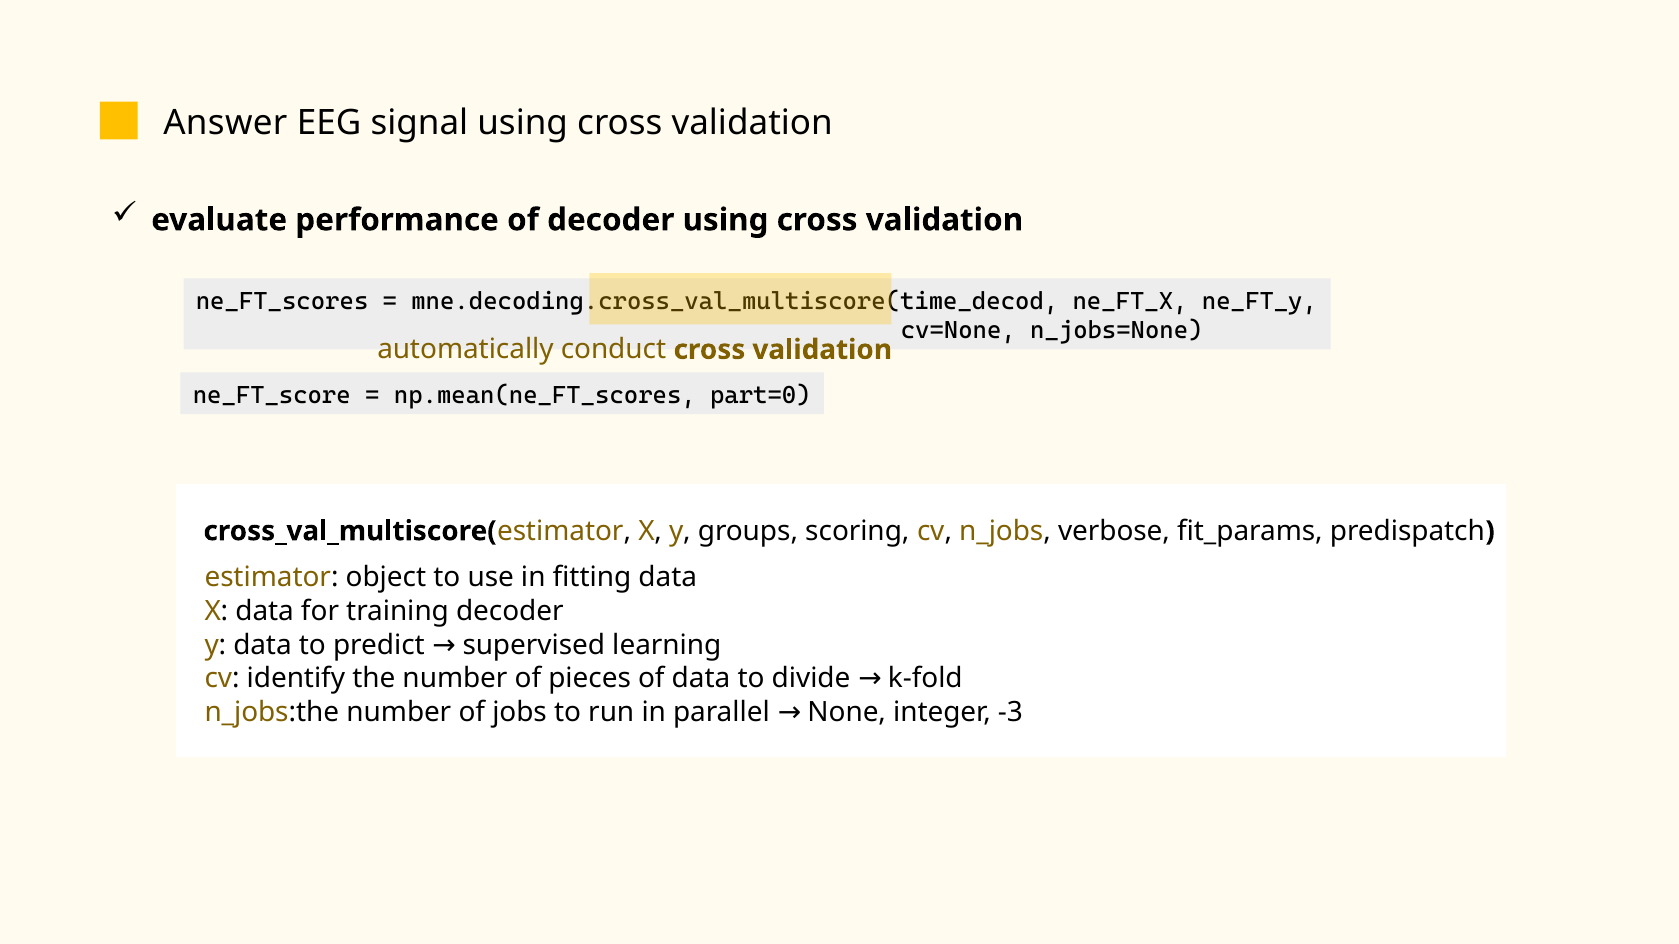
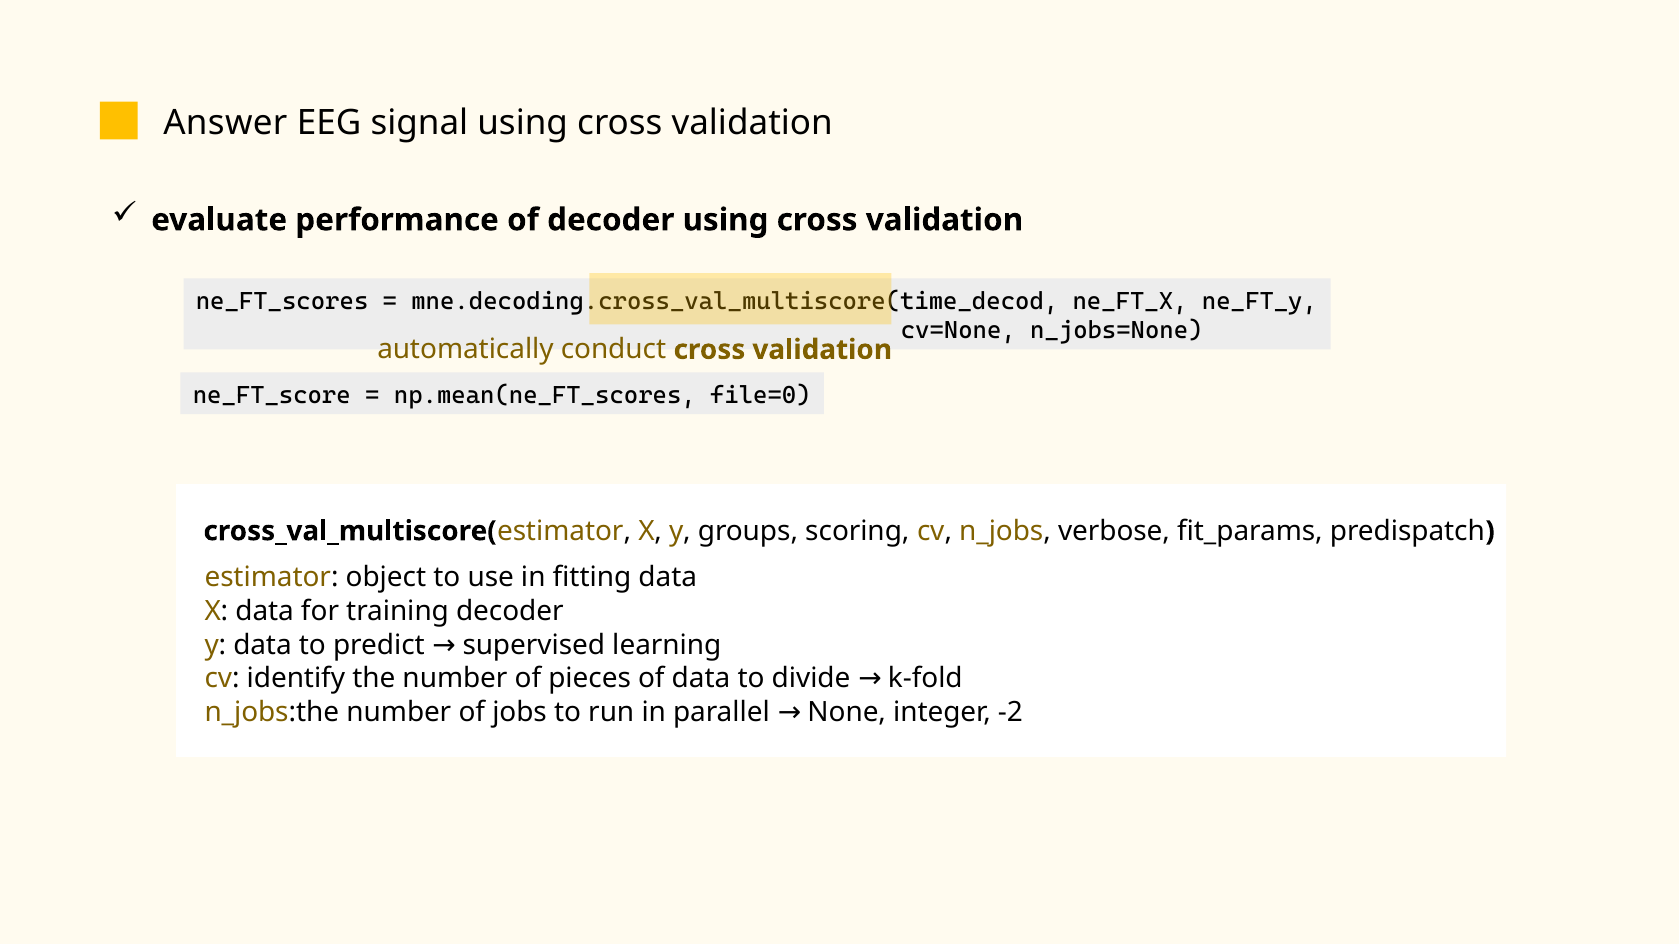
part=0: part=0 -> file=0
-3: -3 -> -2
